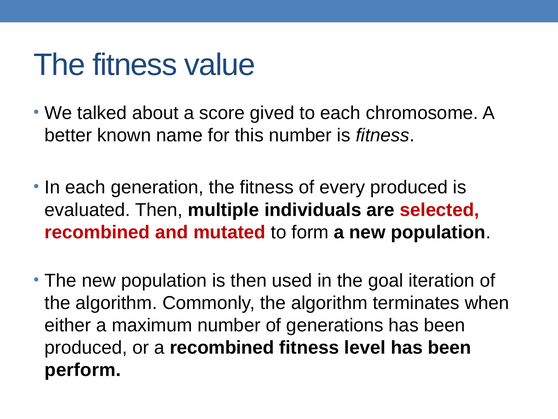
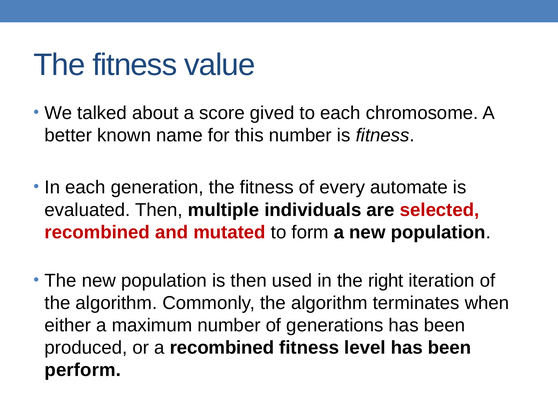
every produced: produced -> automate
goal: goal -> right
